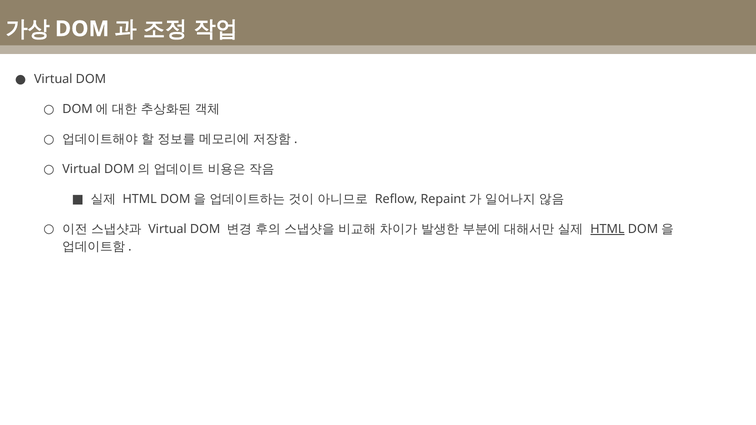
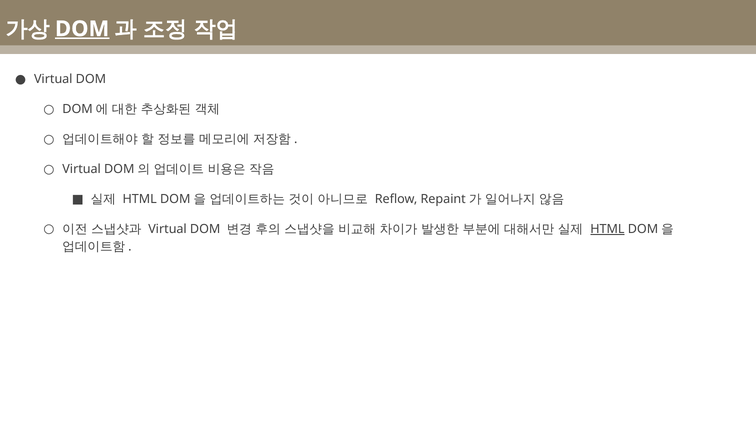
DOM at (82, 29) underline: none -> present
